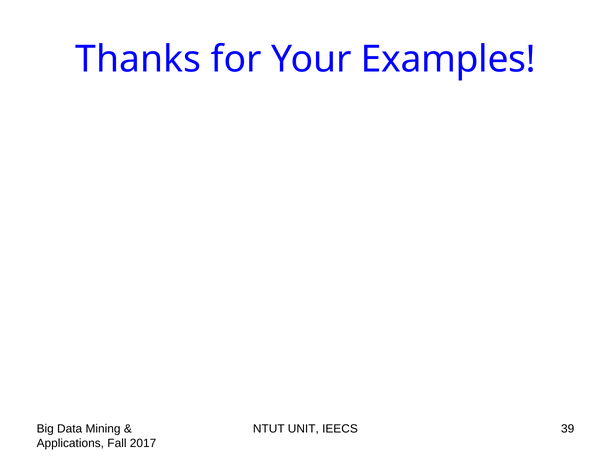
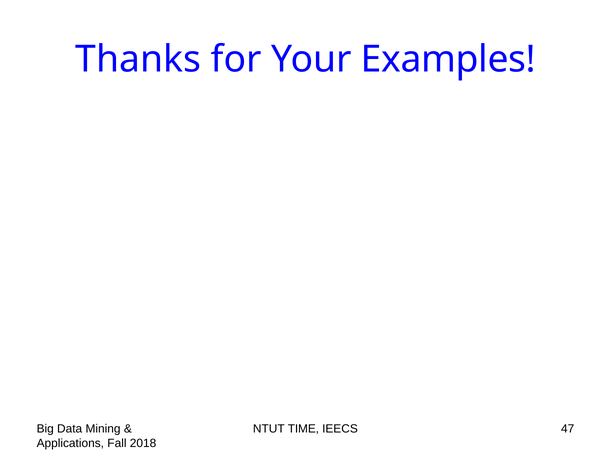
UNIT: UNIT -> TIME
39: 39 -> 47
2017: 2017 -> 2018
